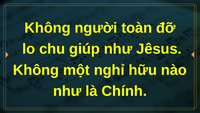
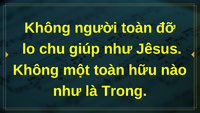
một nghỉ: nghỉ -> toàn
Chính: Chính -> Trong
